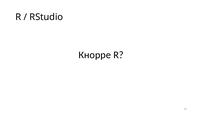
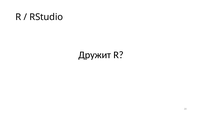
Кнорре: Кнорре -> Дружит
